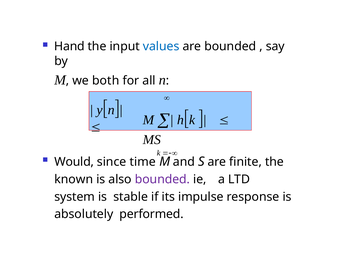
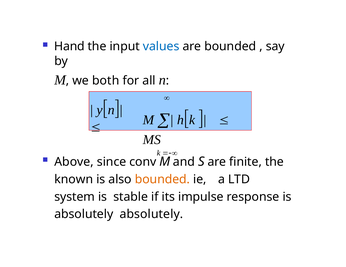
Would: Would -> Above
time: time -> conv
bounded at (162, 180) colour: purple -> orange
absolutely performed: performed -> absolutely
